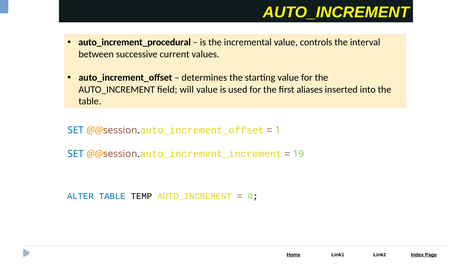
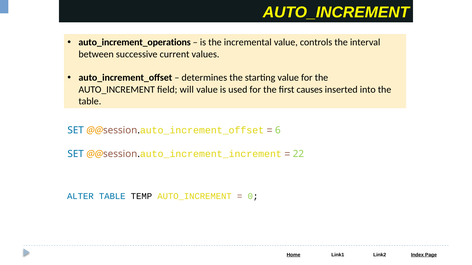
auto_increment_procedural: auto_increment_procedural -> auto_increment_operations
aliases: aliases -> causes
1: 1 -> 6
19: 19 -> 22
